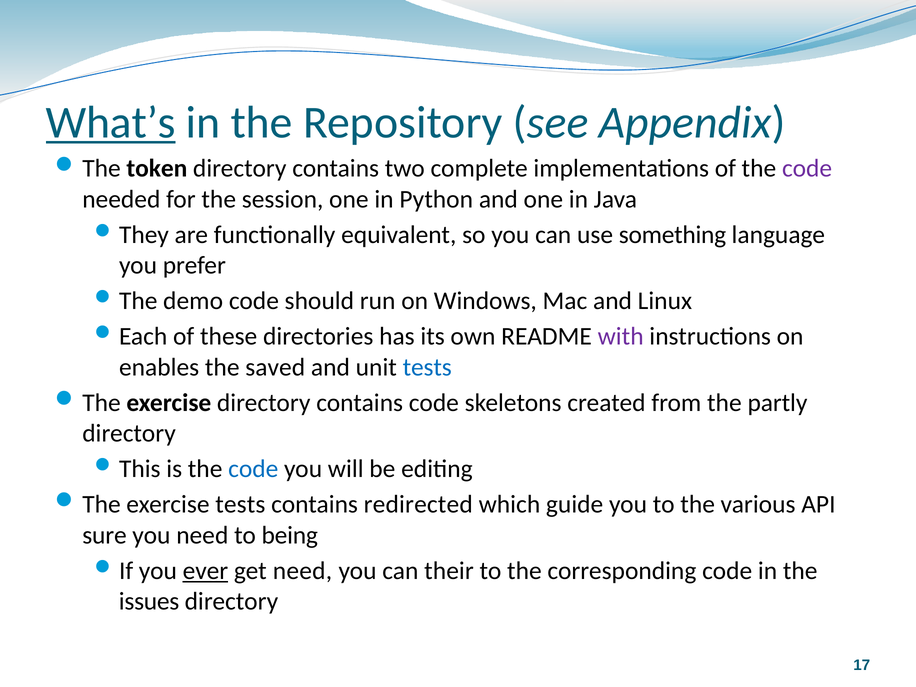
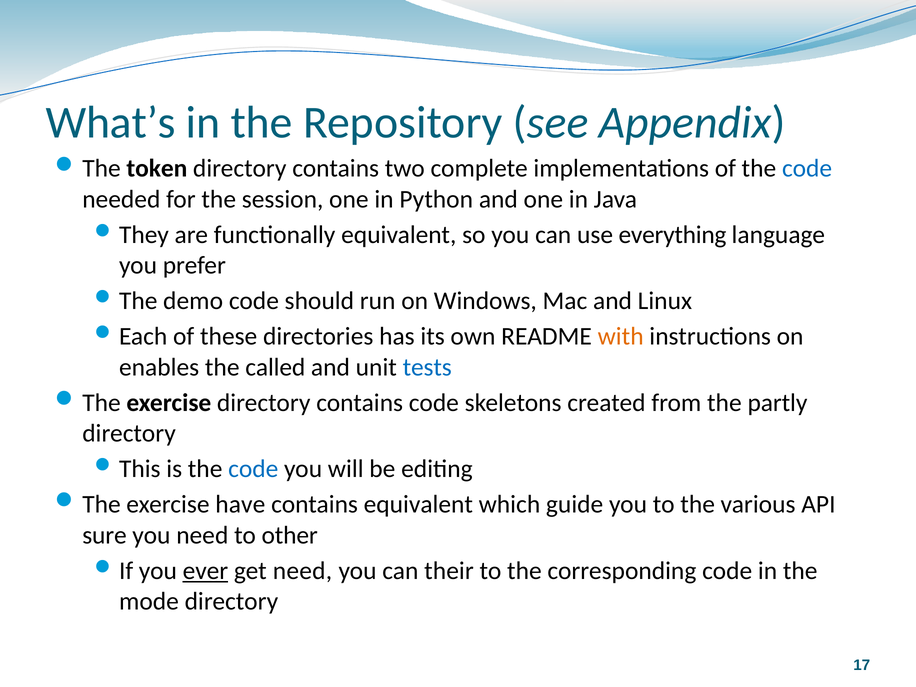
What’s underline: present -> none
code at (807, 169) colour: purple -> blue
something: something -> everything
with colour: purple -> orange
saved: saved -> called
exercise tests: tests -> have
contains redirected: redirected -> equivalent
being: being -> other
issues: issues -> mode
